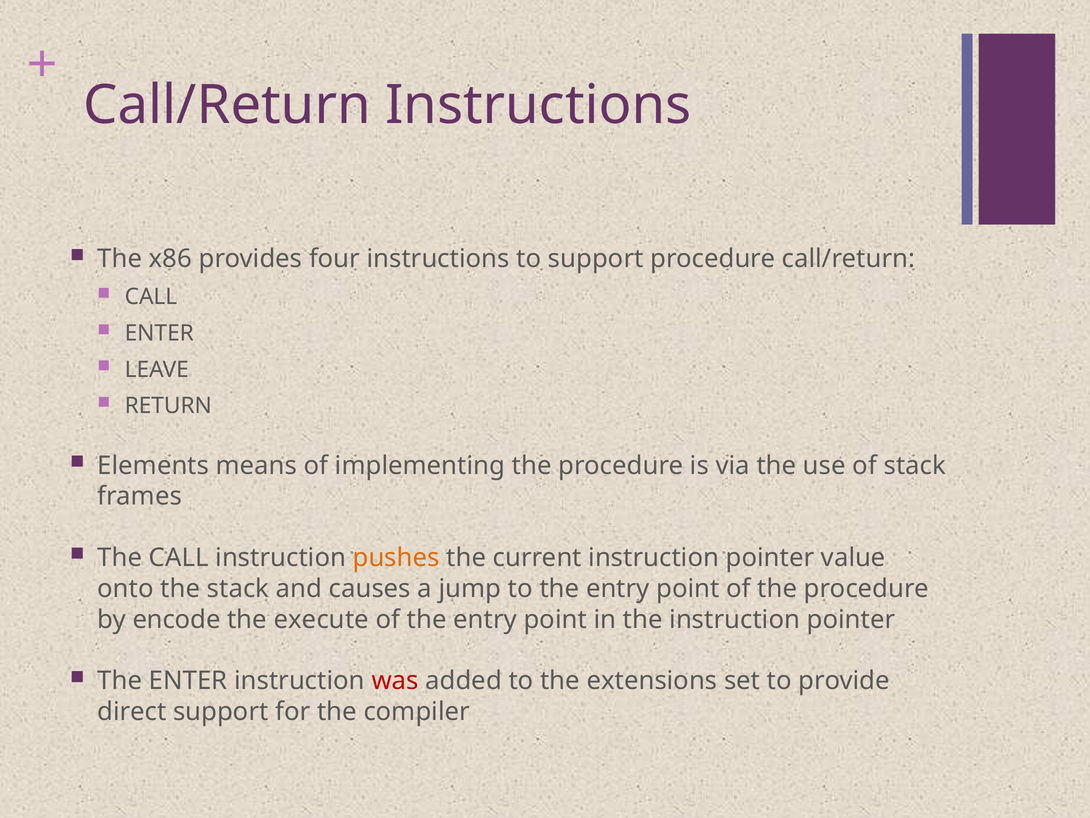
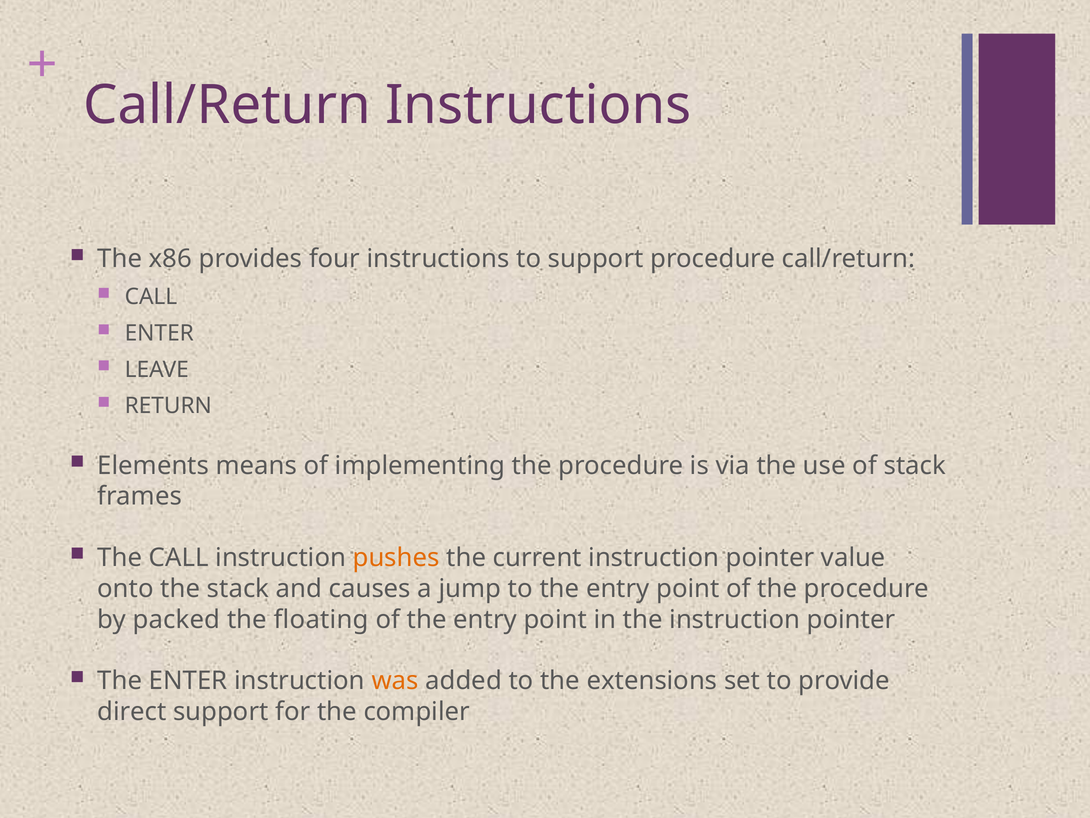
encode: encode -> packed
execute: execute -> floating
was colour: red -> orange
